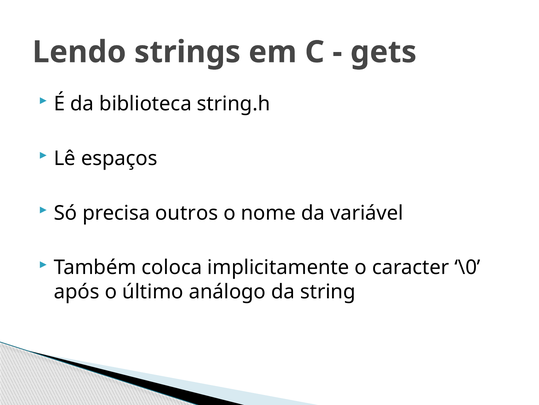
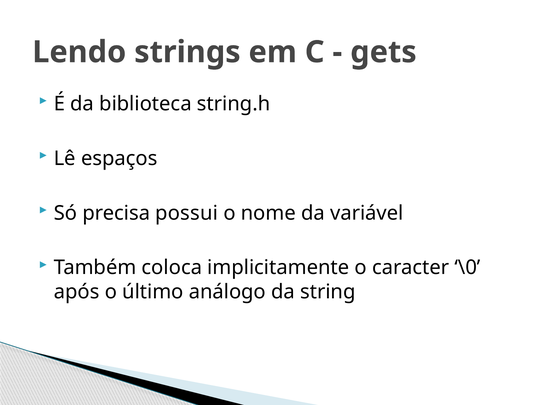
outros: outros -> possui
